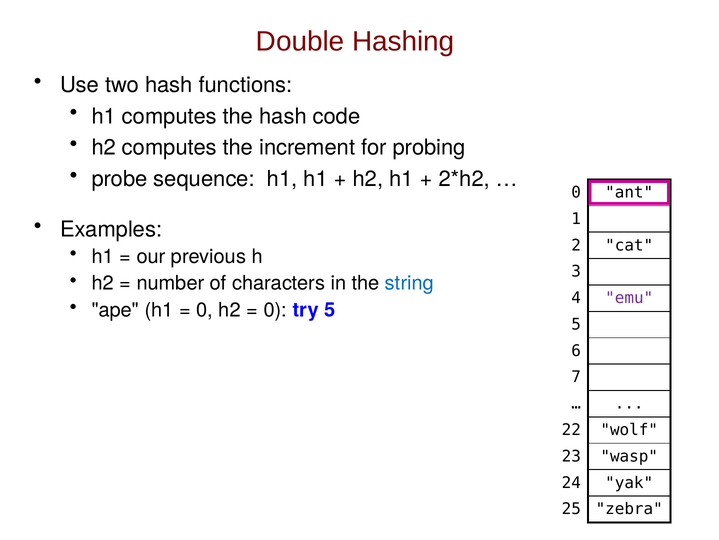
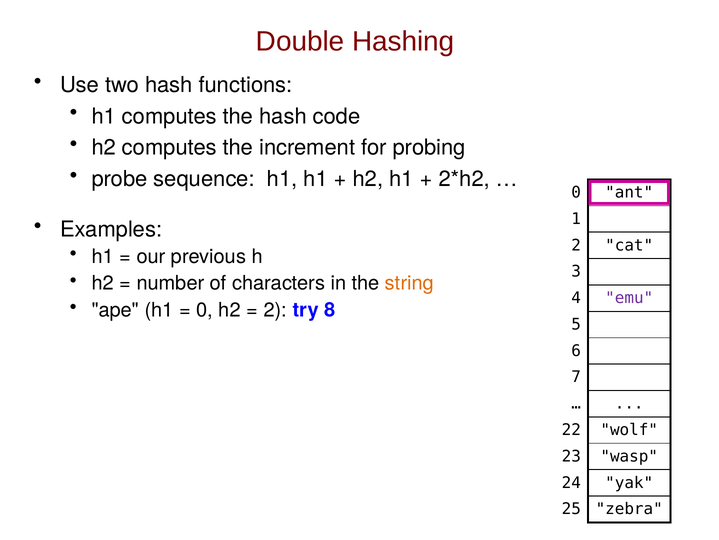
string colour: blue -> orange
0 at (275, 310): 0 -> 2
try 5: 5 -> 8
